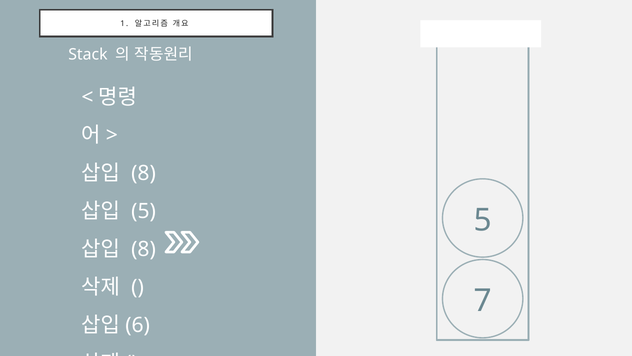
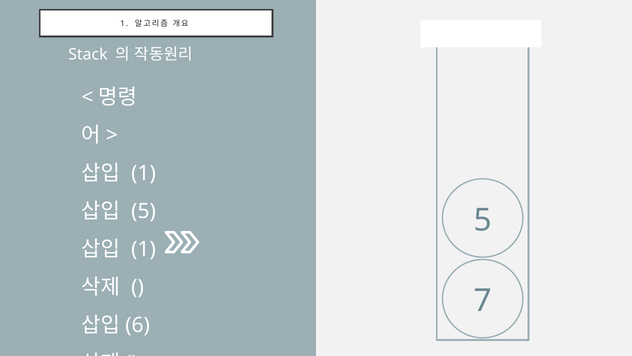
8 at (144, 173): 8 -> 1
8 at (144, 249): 8 -> 1
